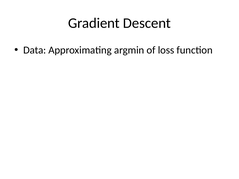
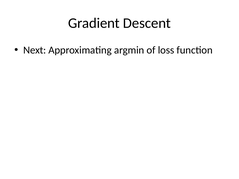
Data: Data -> Next
